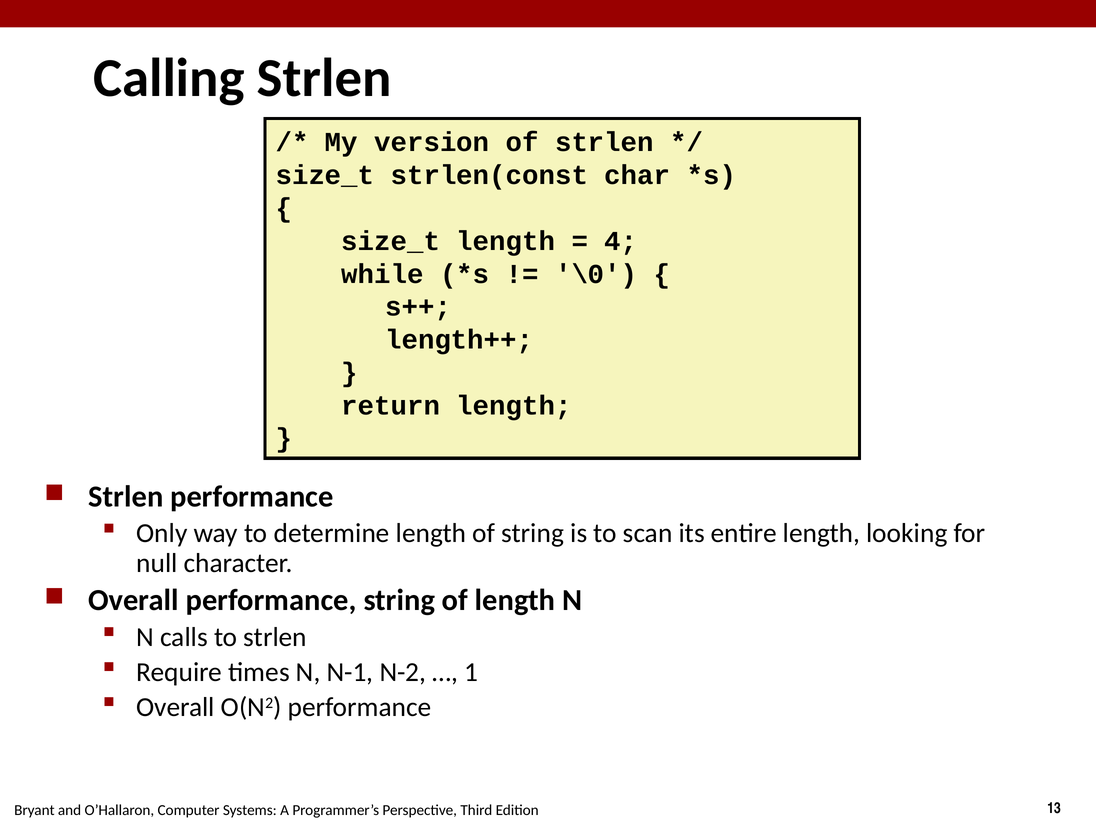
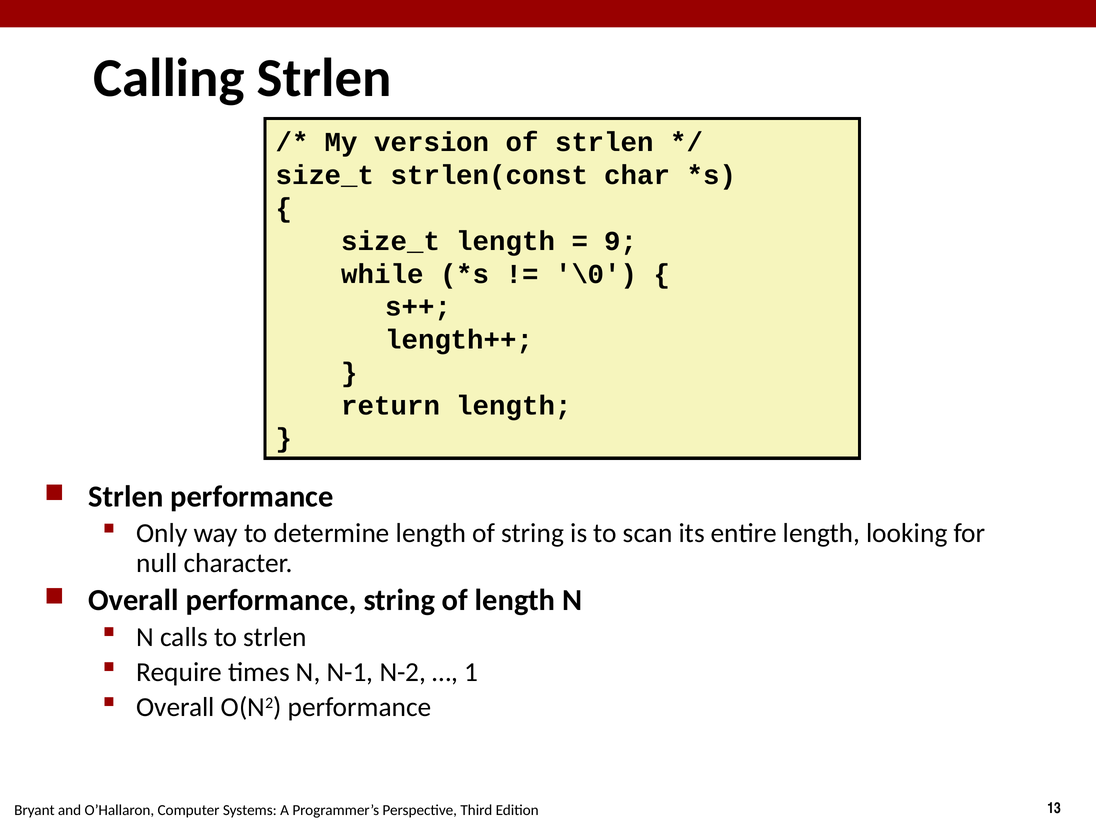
4: 4 -> 9
